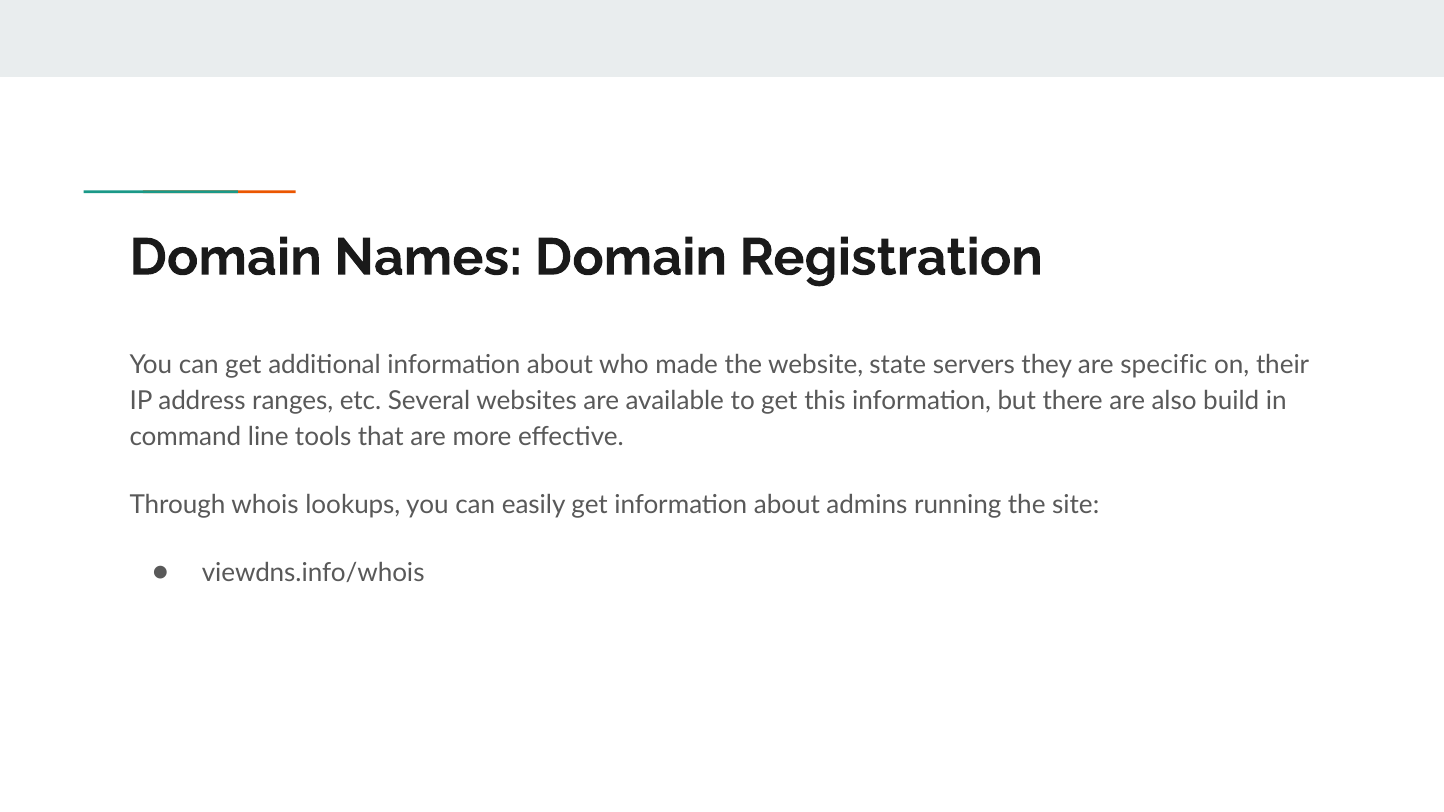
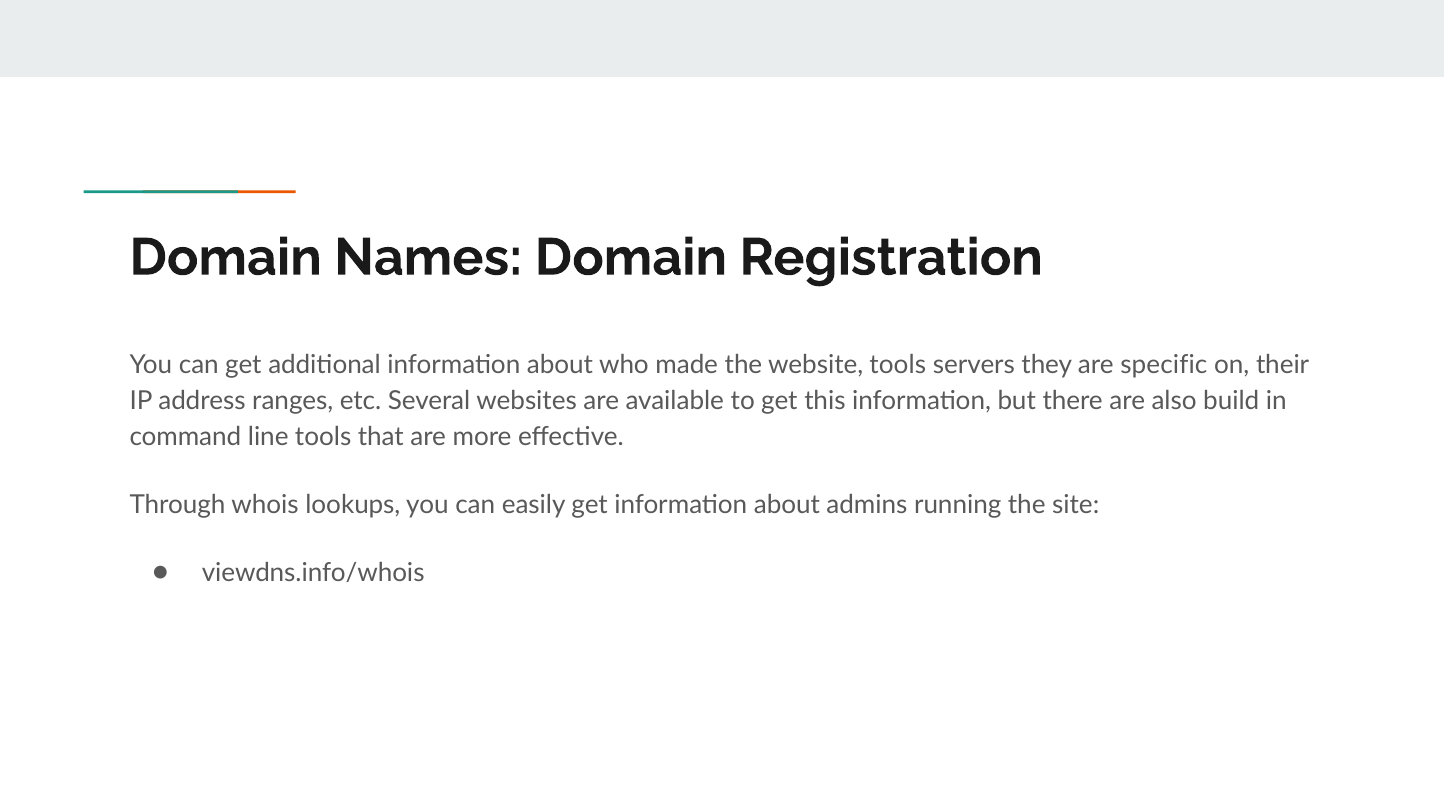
website state: state -> tools
